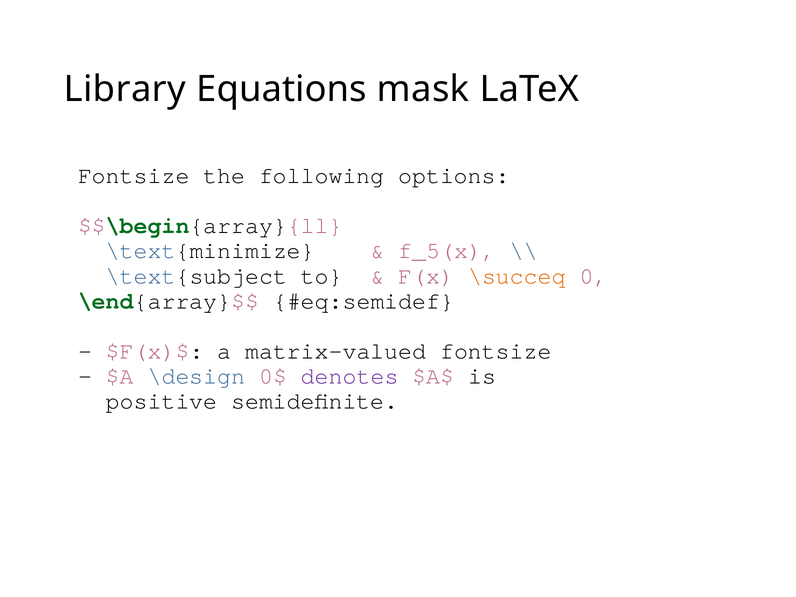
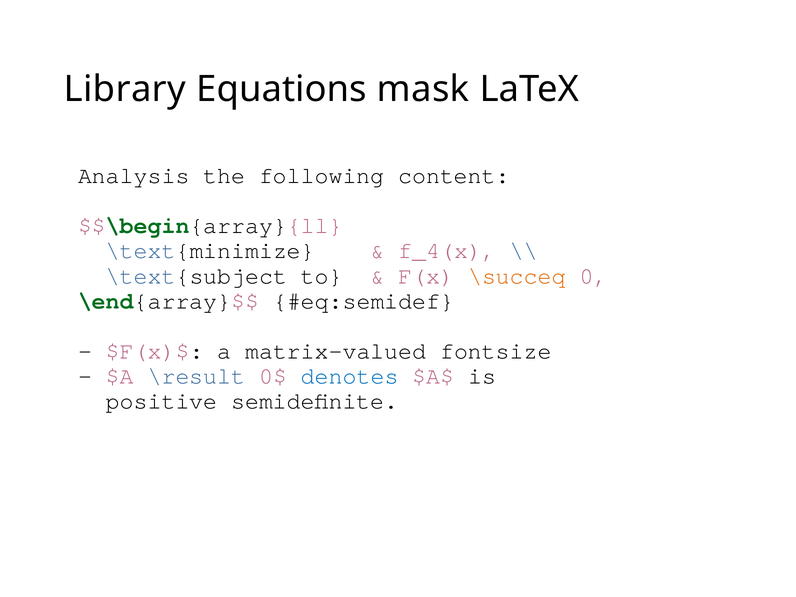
Fontsize at (134, 176): Fontsize -> Analysis
options: options -> content
f_5(x: f_5(x -> f_4(x
\design: \design -> \result
denotes colour: purple -> blue
